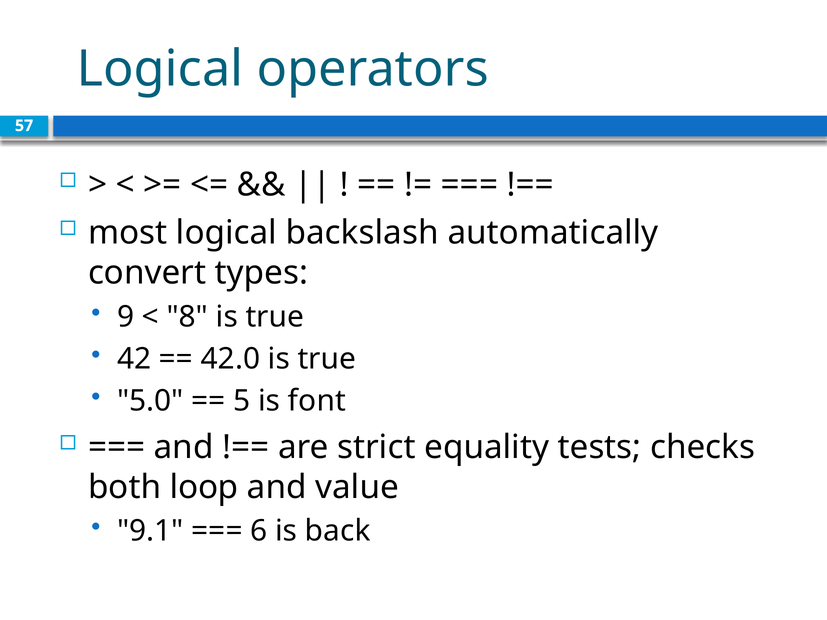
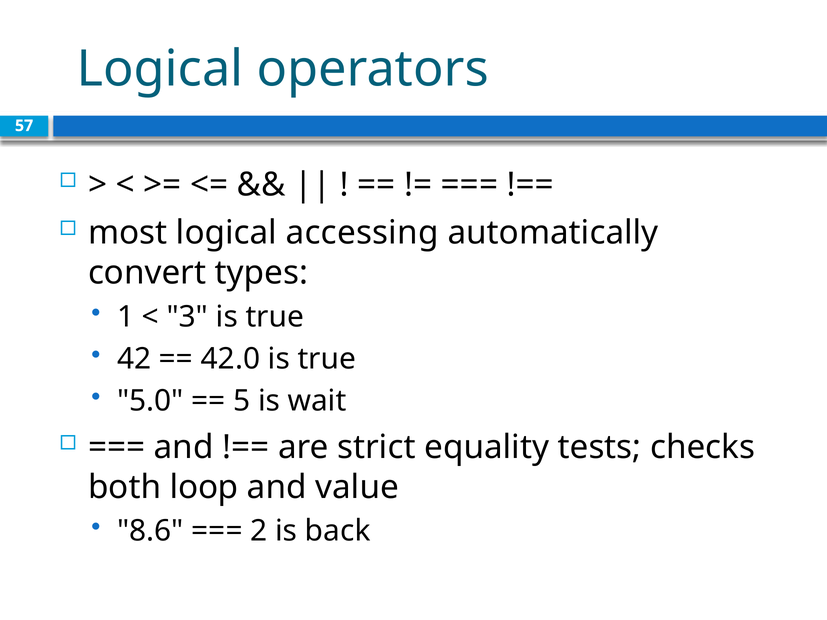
backslash: backslash -> accessing
9: 9 -> 1
8: 8 -> 3
font: font -> wait
9.1: 9.1 -> 8.6
6: 6 -> 2
